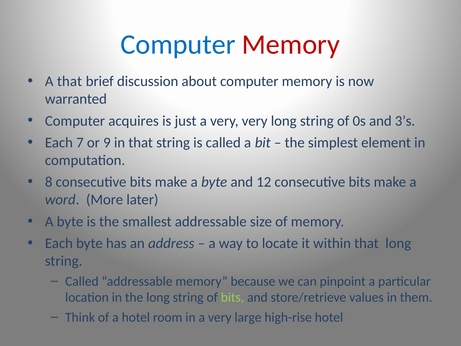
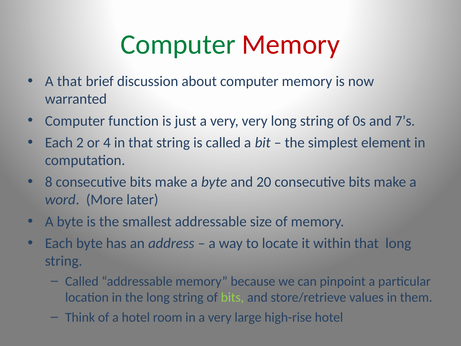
Computer at (178, 45) colour: blue -> green
acquires: acquires -> function
3’s: 3’s -> 7’s
7: 7 -> 2
9: 9 -> 4
12: 12 -> 20
